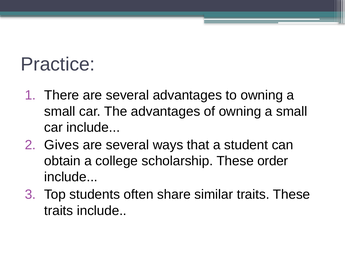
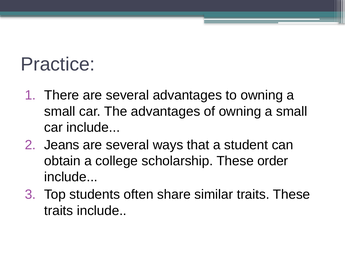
Gives: Gives -> Jeans
